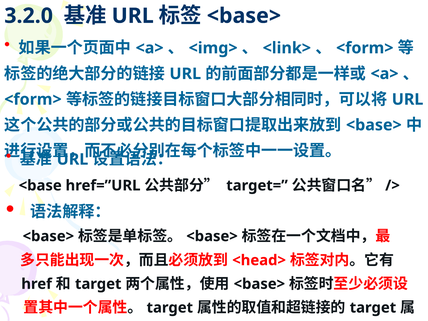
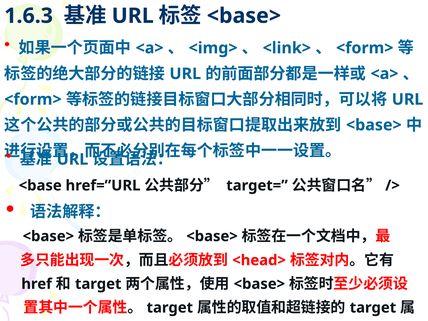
3.2.0: 3.2.0 -> 1.6.3
